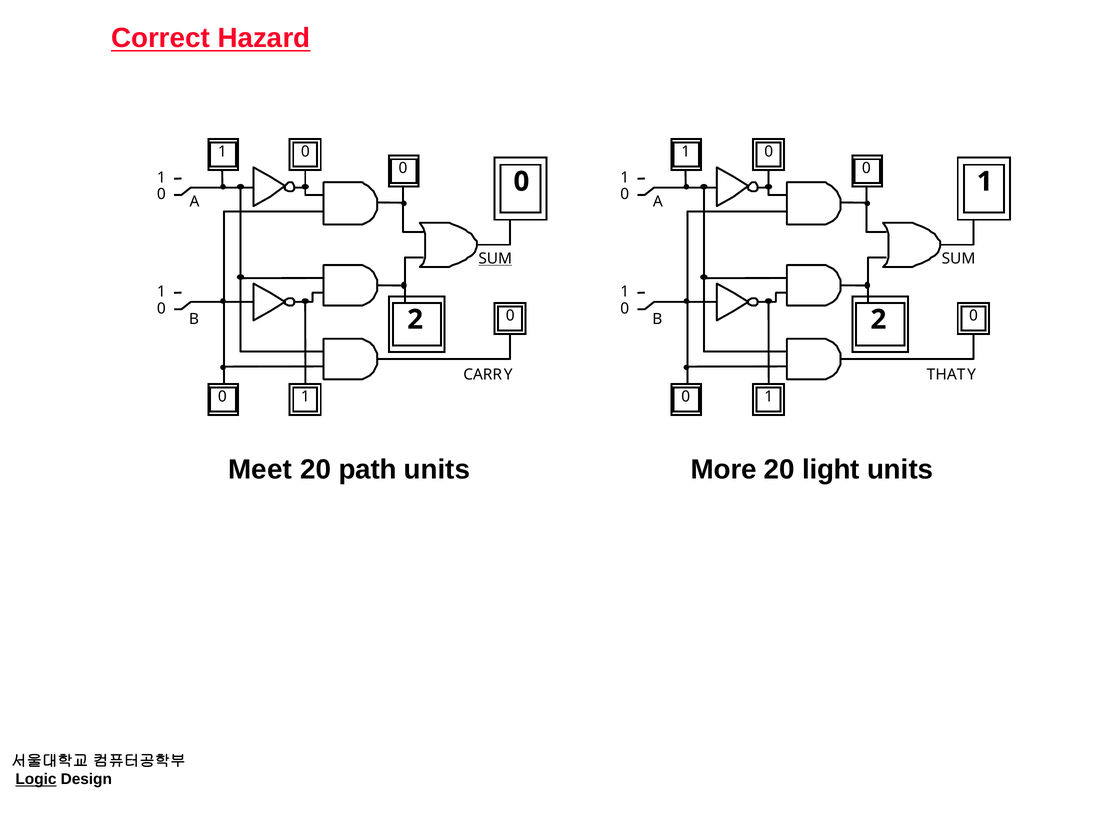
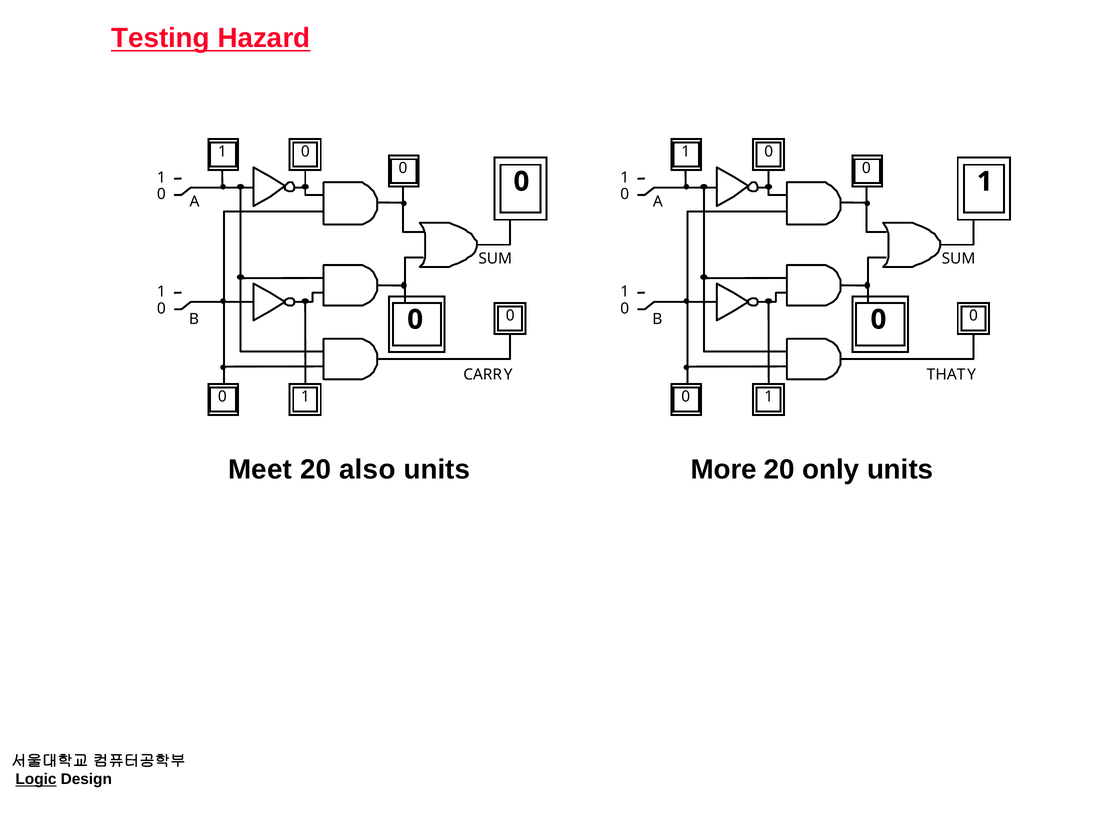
Correct: Correct -> Testing
SUM at (495, 259) underline: present -> none
2 at (415, 320): 2 -> 0
2 at (878, 320): 2 -> 0
path: path -> also
light: light -> only
